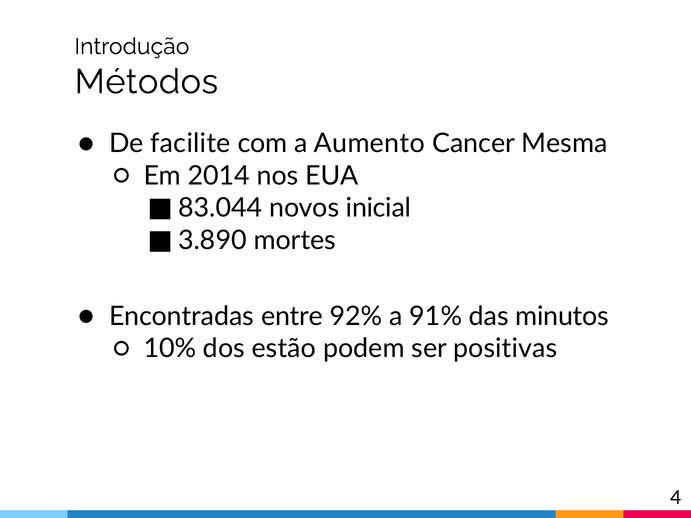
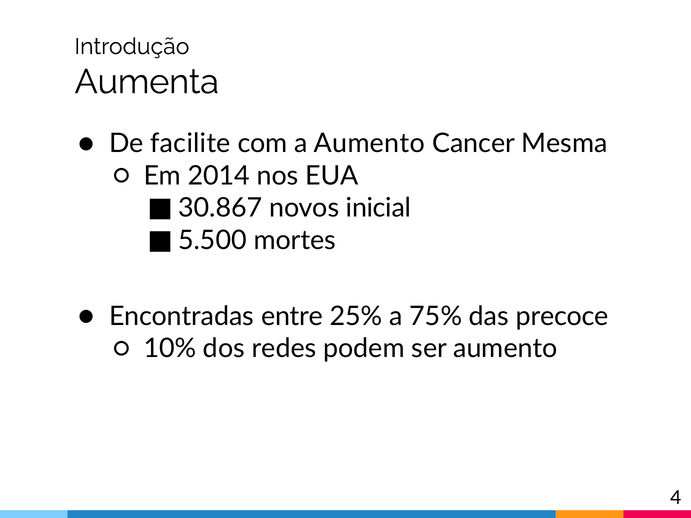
Métodos: Métodos -> Aumenta
83.044: 83.044 -> 30.867
3.890: 3.890 -> 5.500
92%: 92% -> 25%
91%: 91% -> 75%
minutos: minutos -> precoce
estão: estão -> redes
ser positivas: positivas -> aumento
